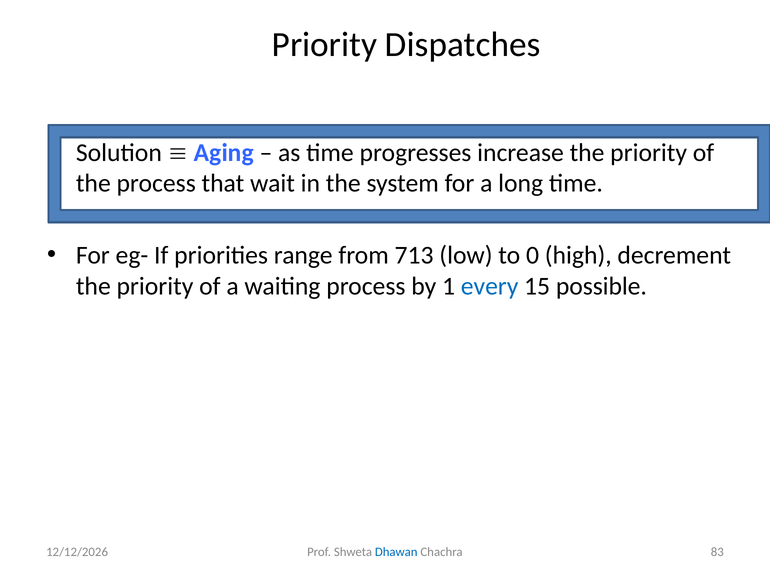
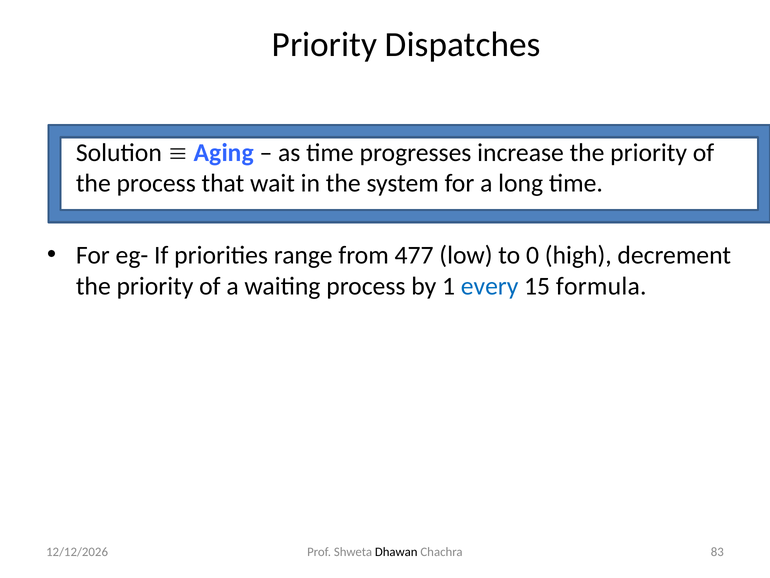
713: 713 -> 477
possible: possible -> formula
Dhawan colour: blue -> black
